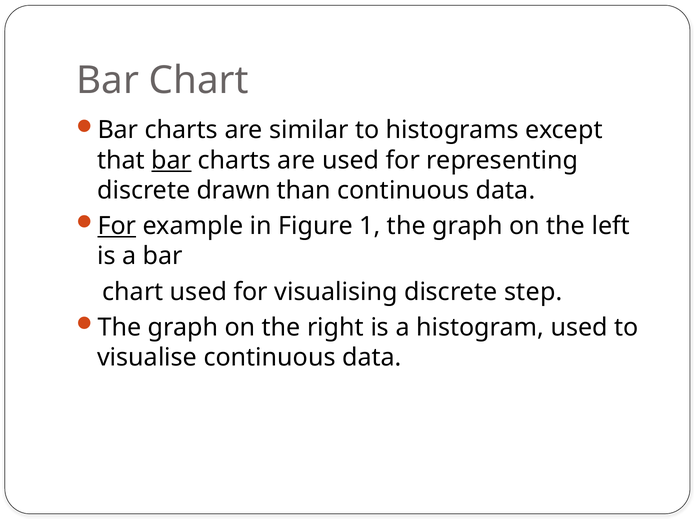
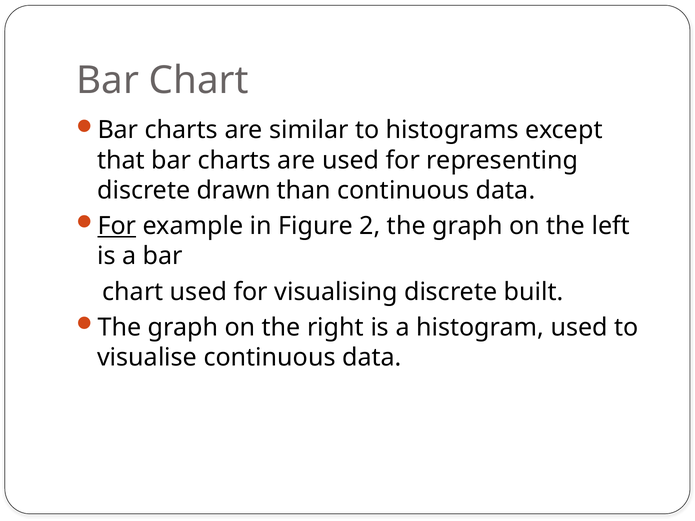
bar at (171, 160) underline: present -> none
1: 1 -> 2
step: step -> built
